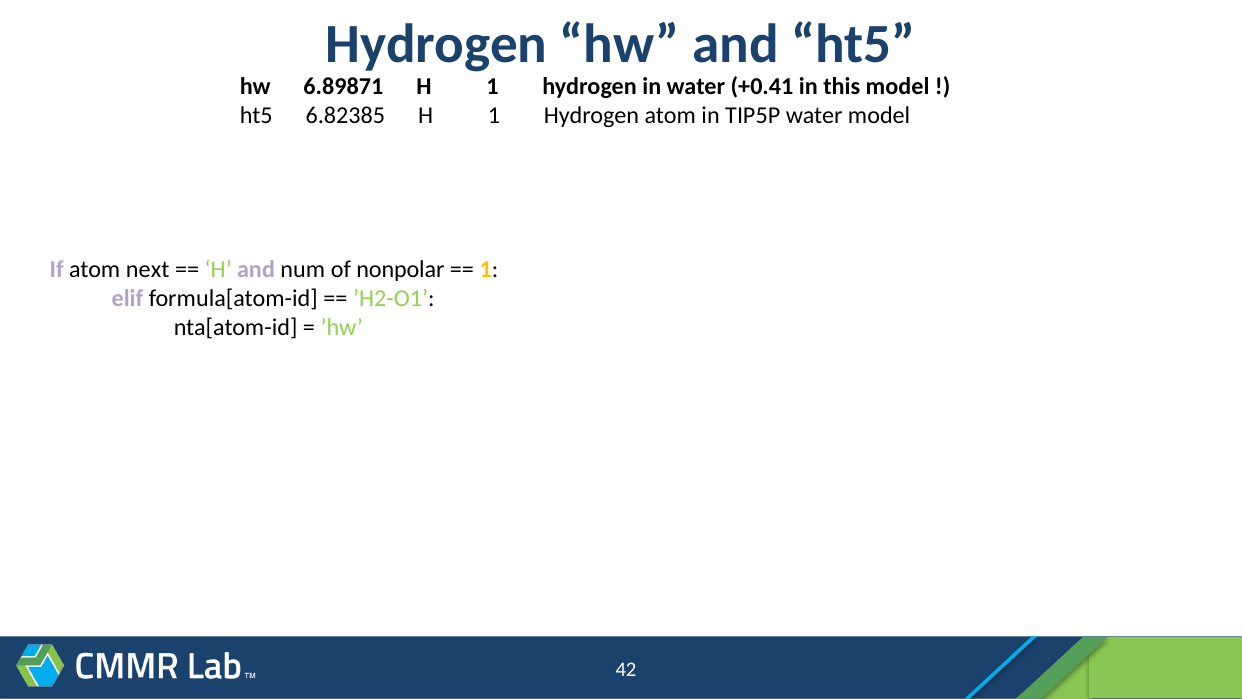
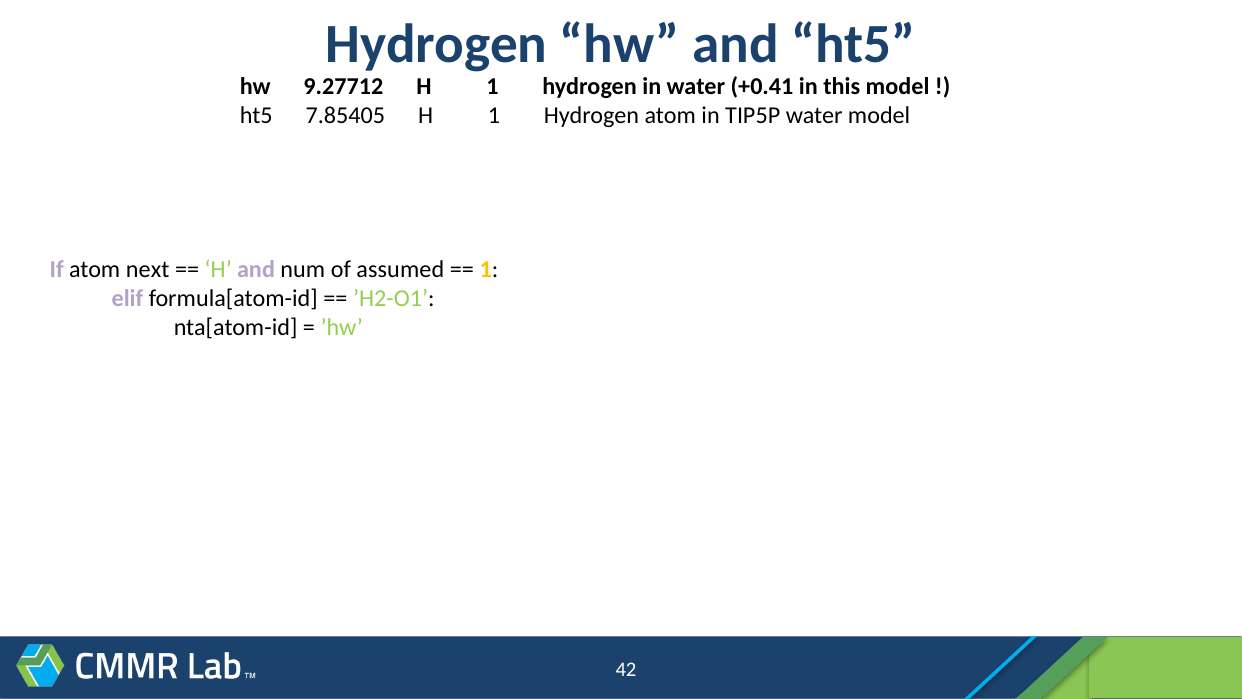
6.89871: 6.89871 -> 9.27712
6.82385: 6.82385 -> 7.85405
nonpolar: nonpolar -> assumed
